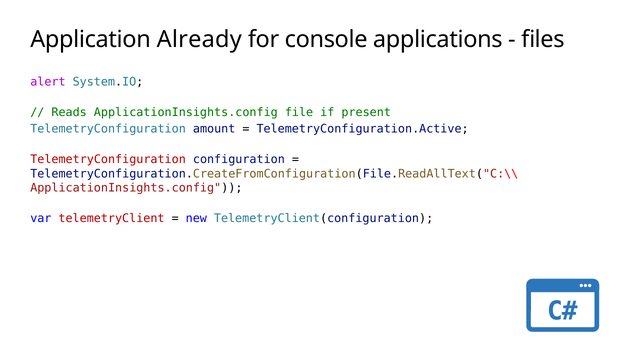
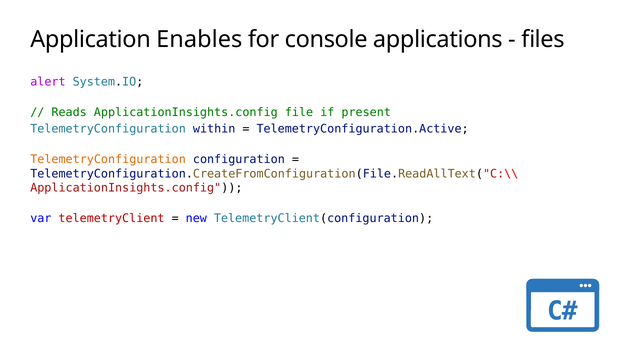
Already: Already -> Enables
amount: amount -> within
TelemetryConfiguration at (108, 159) colour: red -> orange
